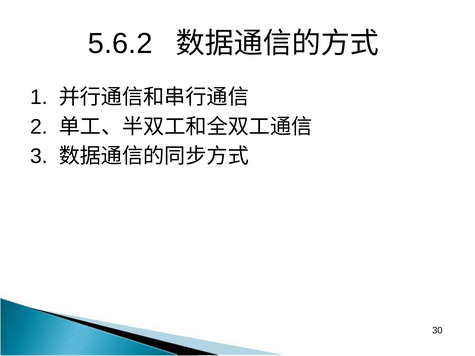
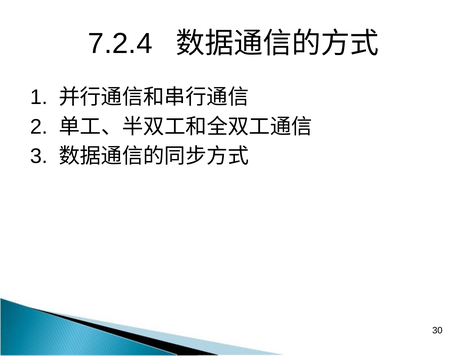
5.6.2: 5.6.2 -> 7.2.4
